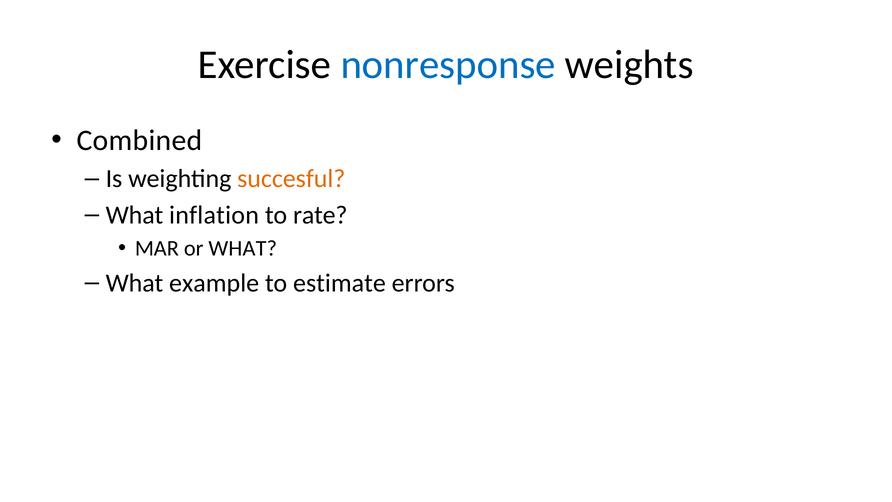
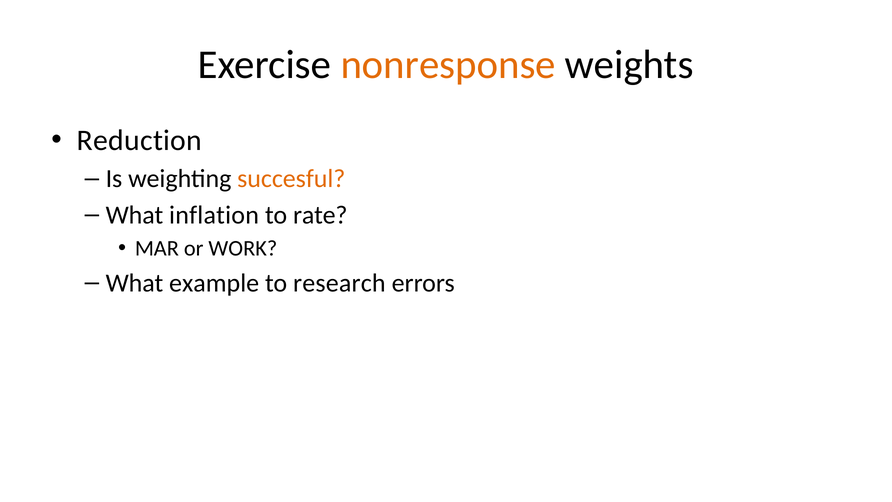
nonresponse colour: blue -> orange
Combined: Combined -> Reduction
or WHAT: WHAT -> WORK
estimate: estimate -> research
